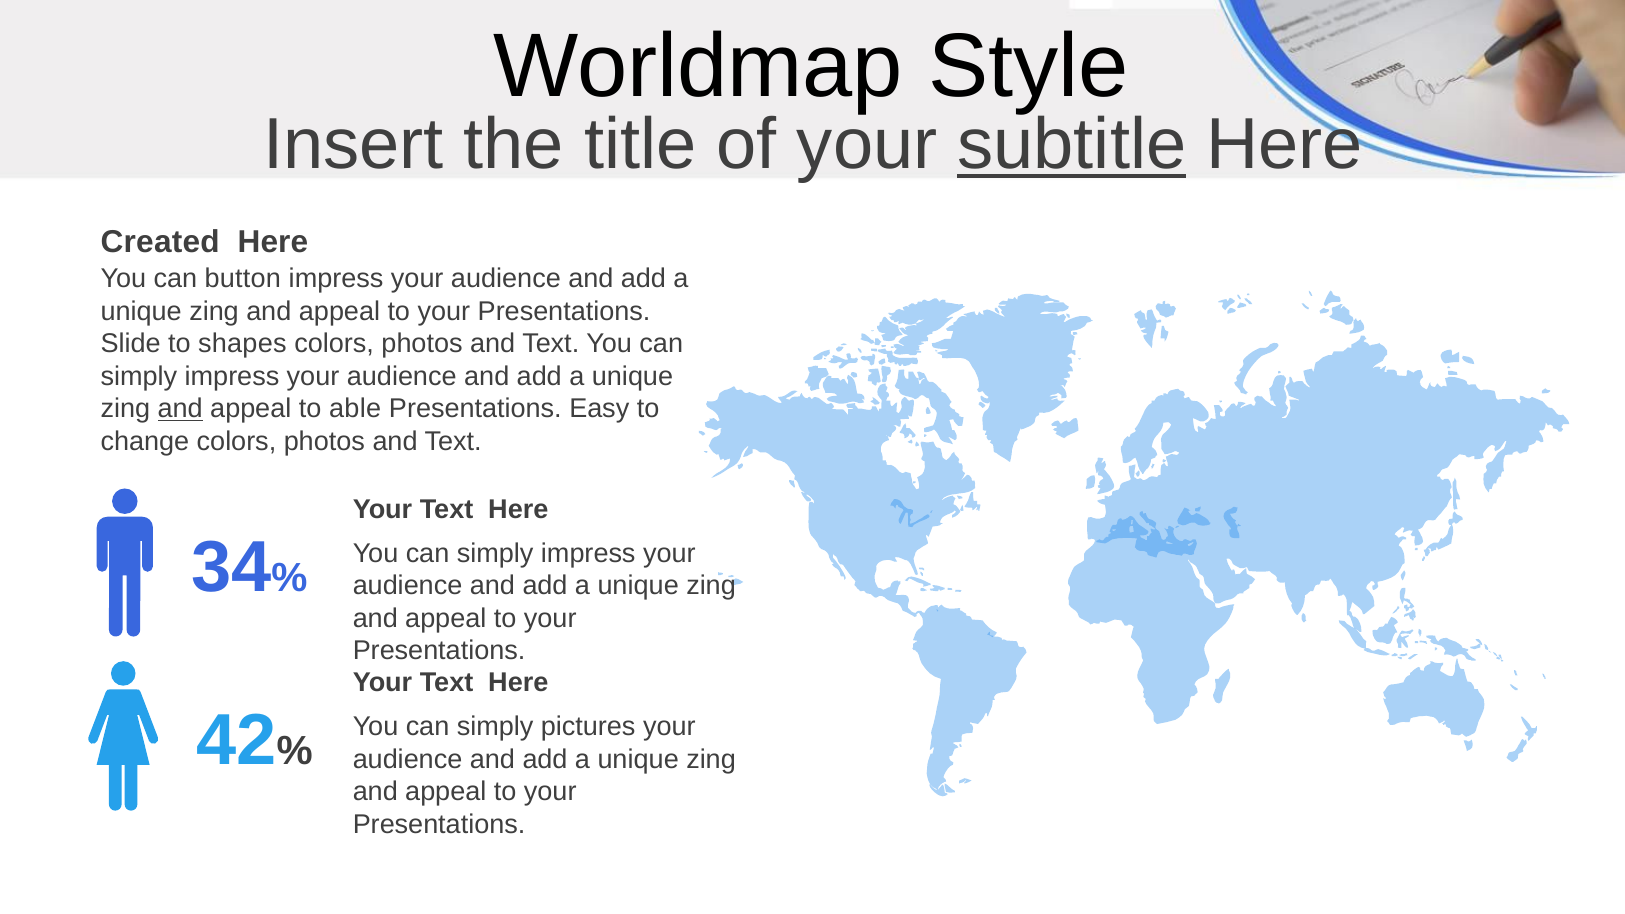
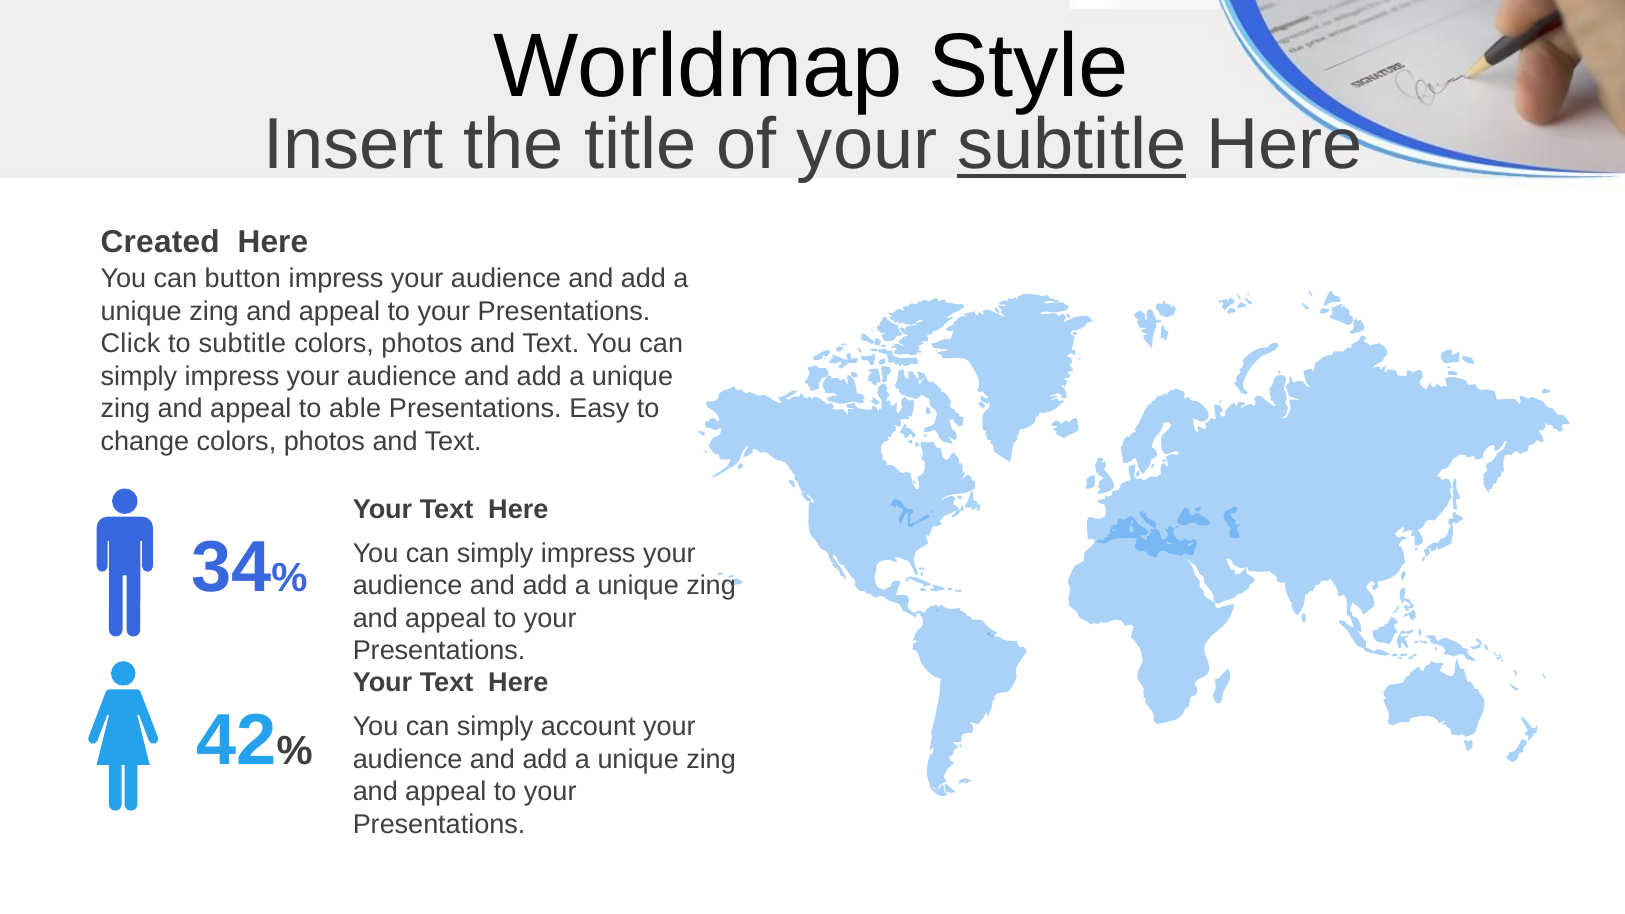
Slide: Slide -> Click
to shapes: shapes -> subtitle
and at (180, 409) underline: present -> none
pictures: pictures -> account
